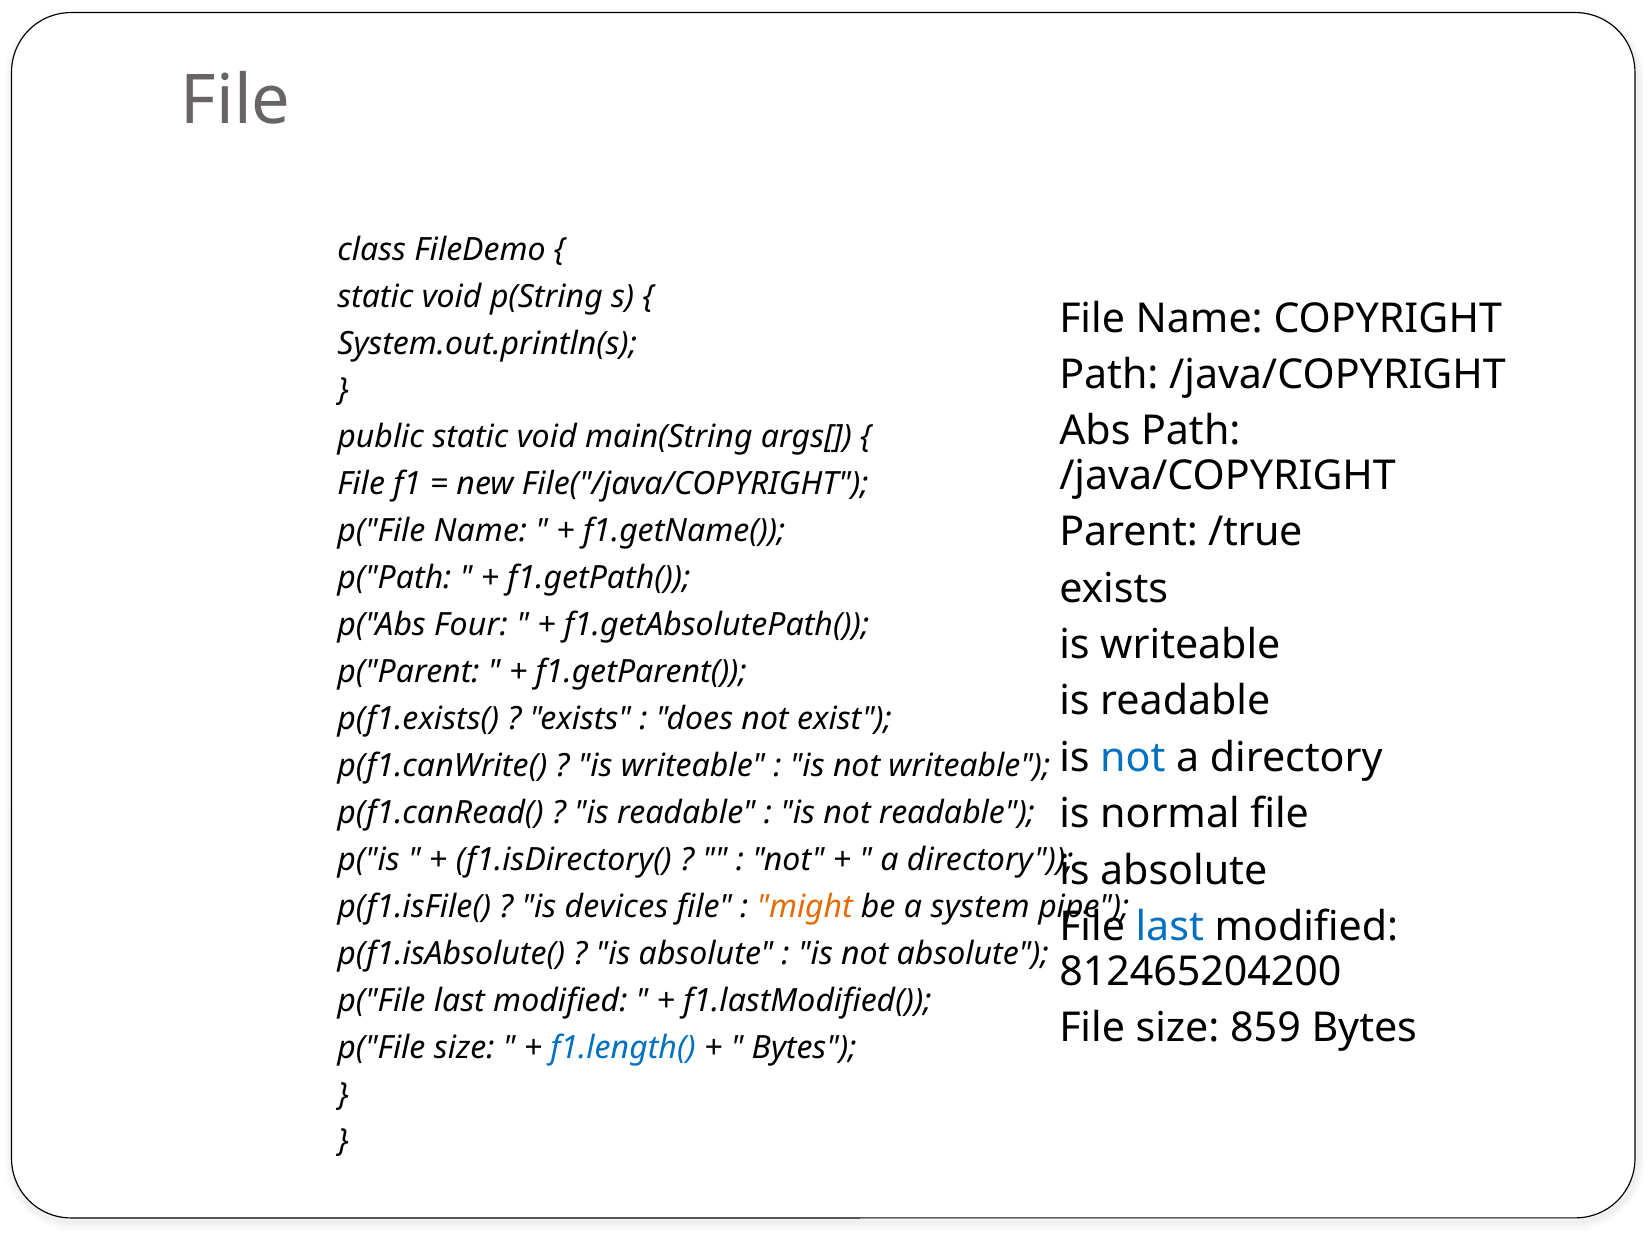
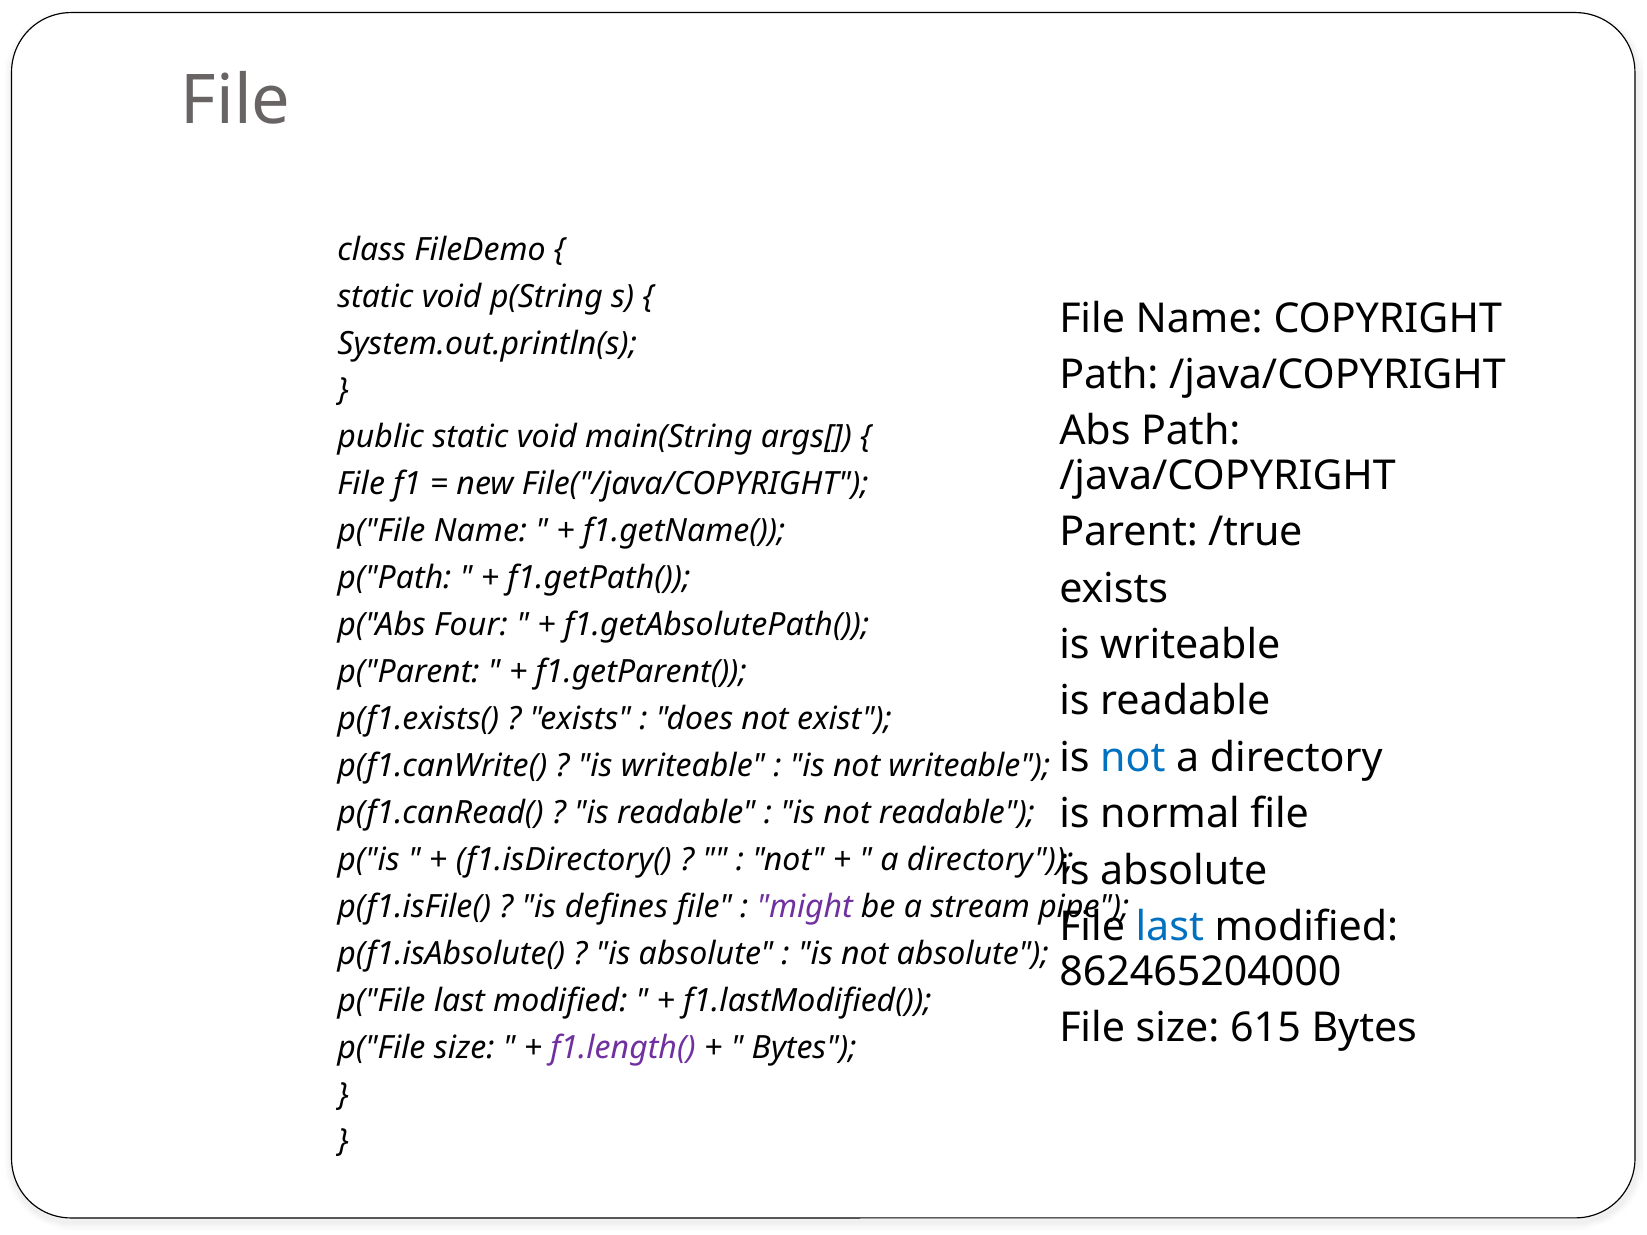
devices: devices -> defines
might colour: orange -> purple
system: system -> stream
812465204200: 812465204200 -> 862465204000
859: 859 -> 615
f1.length( colour: blue -> purple
